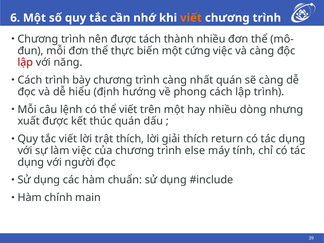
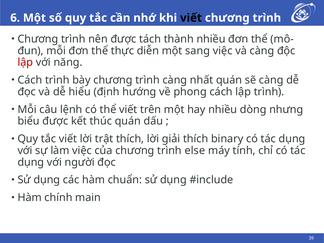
viết at (191, 18) colour: orange -> black
biến: biến -> diễn
cứng: cứng -> sang
xuất: xuất -> biểu
return: return -> binary
